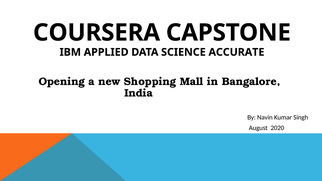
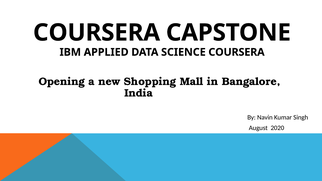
SCIENCE ACCURATE: ACCURATE -> COURSERA
